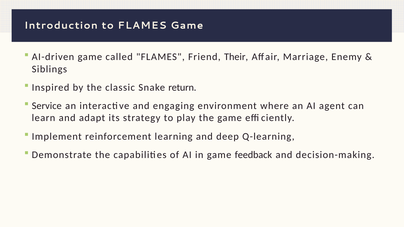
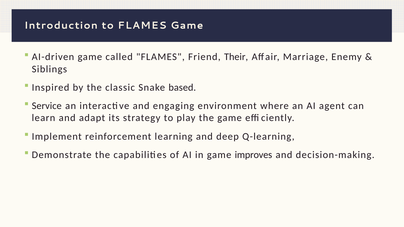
return: return -> based
feedback: feedback -> improves
